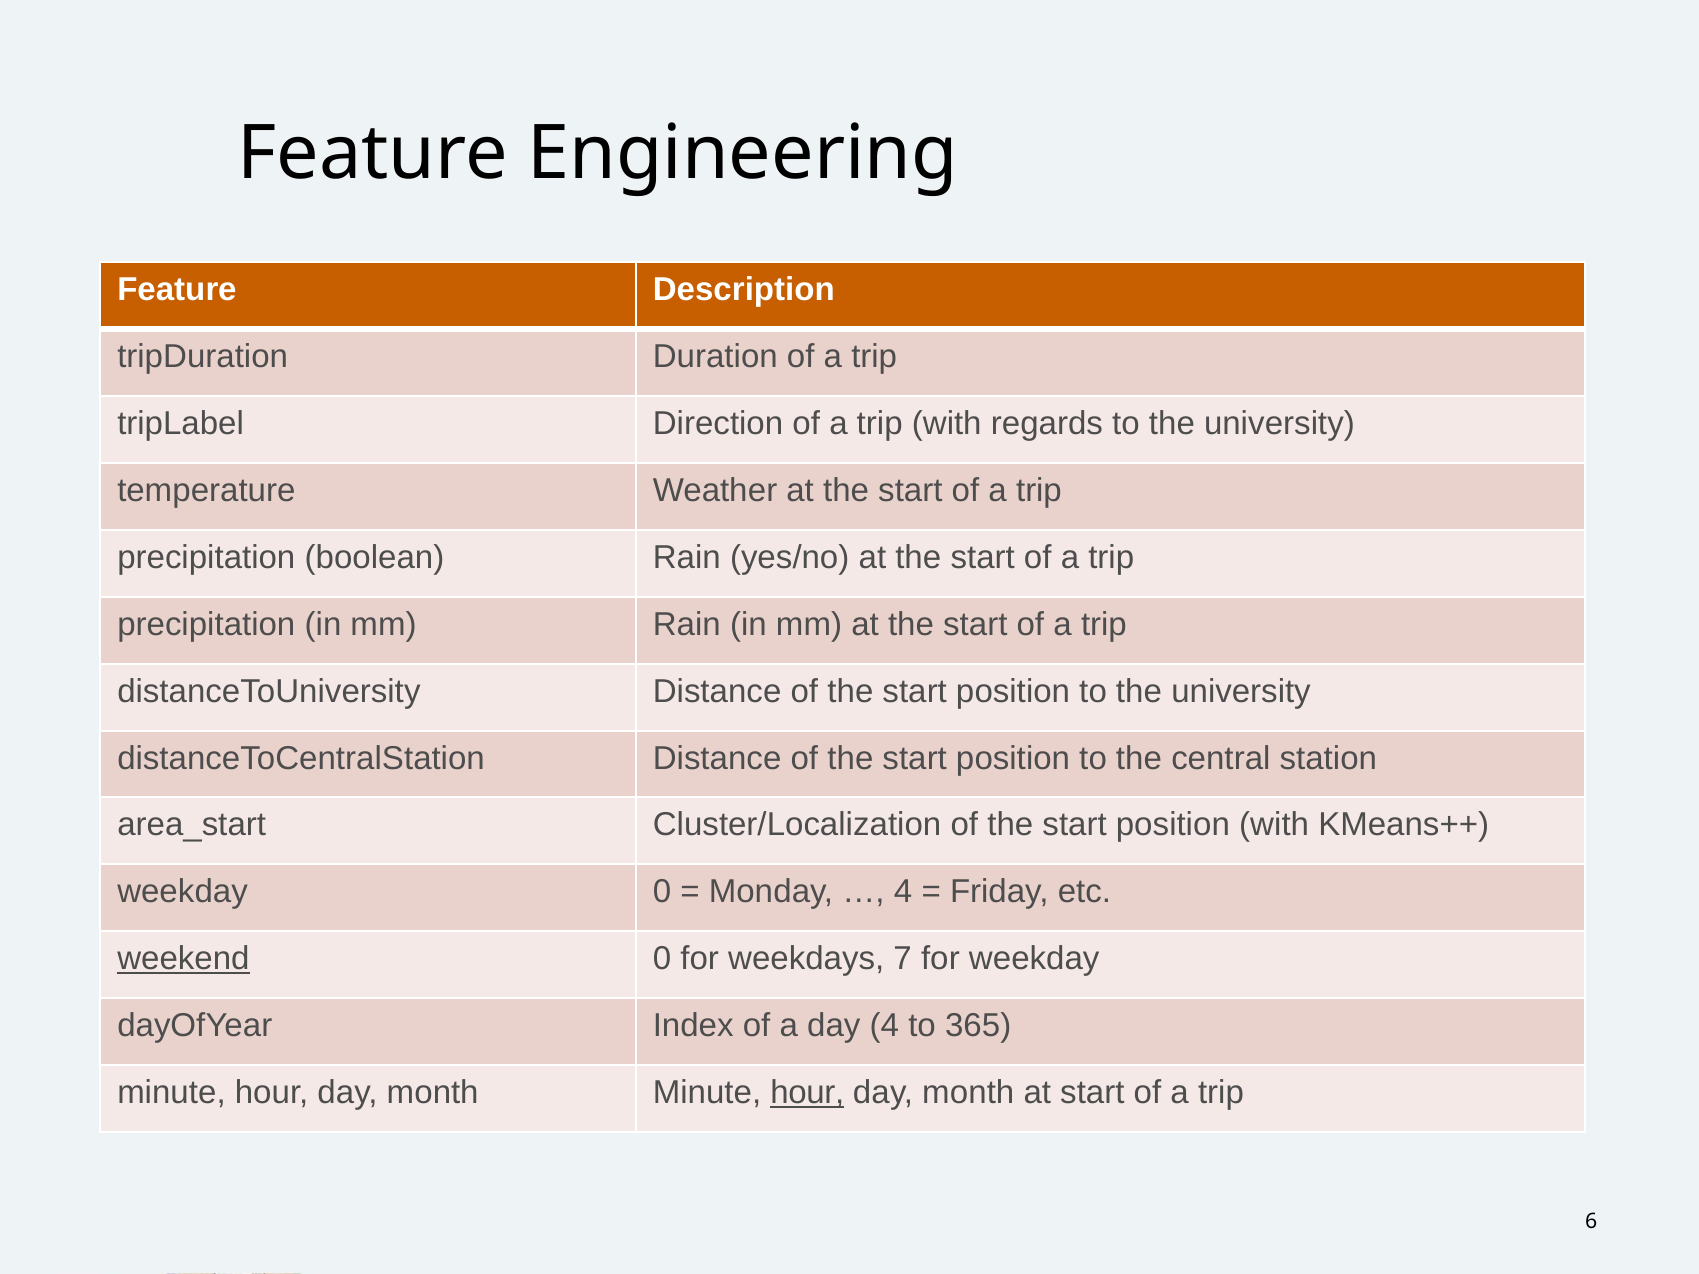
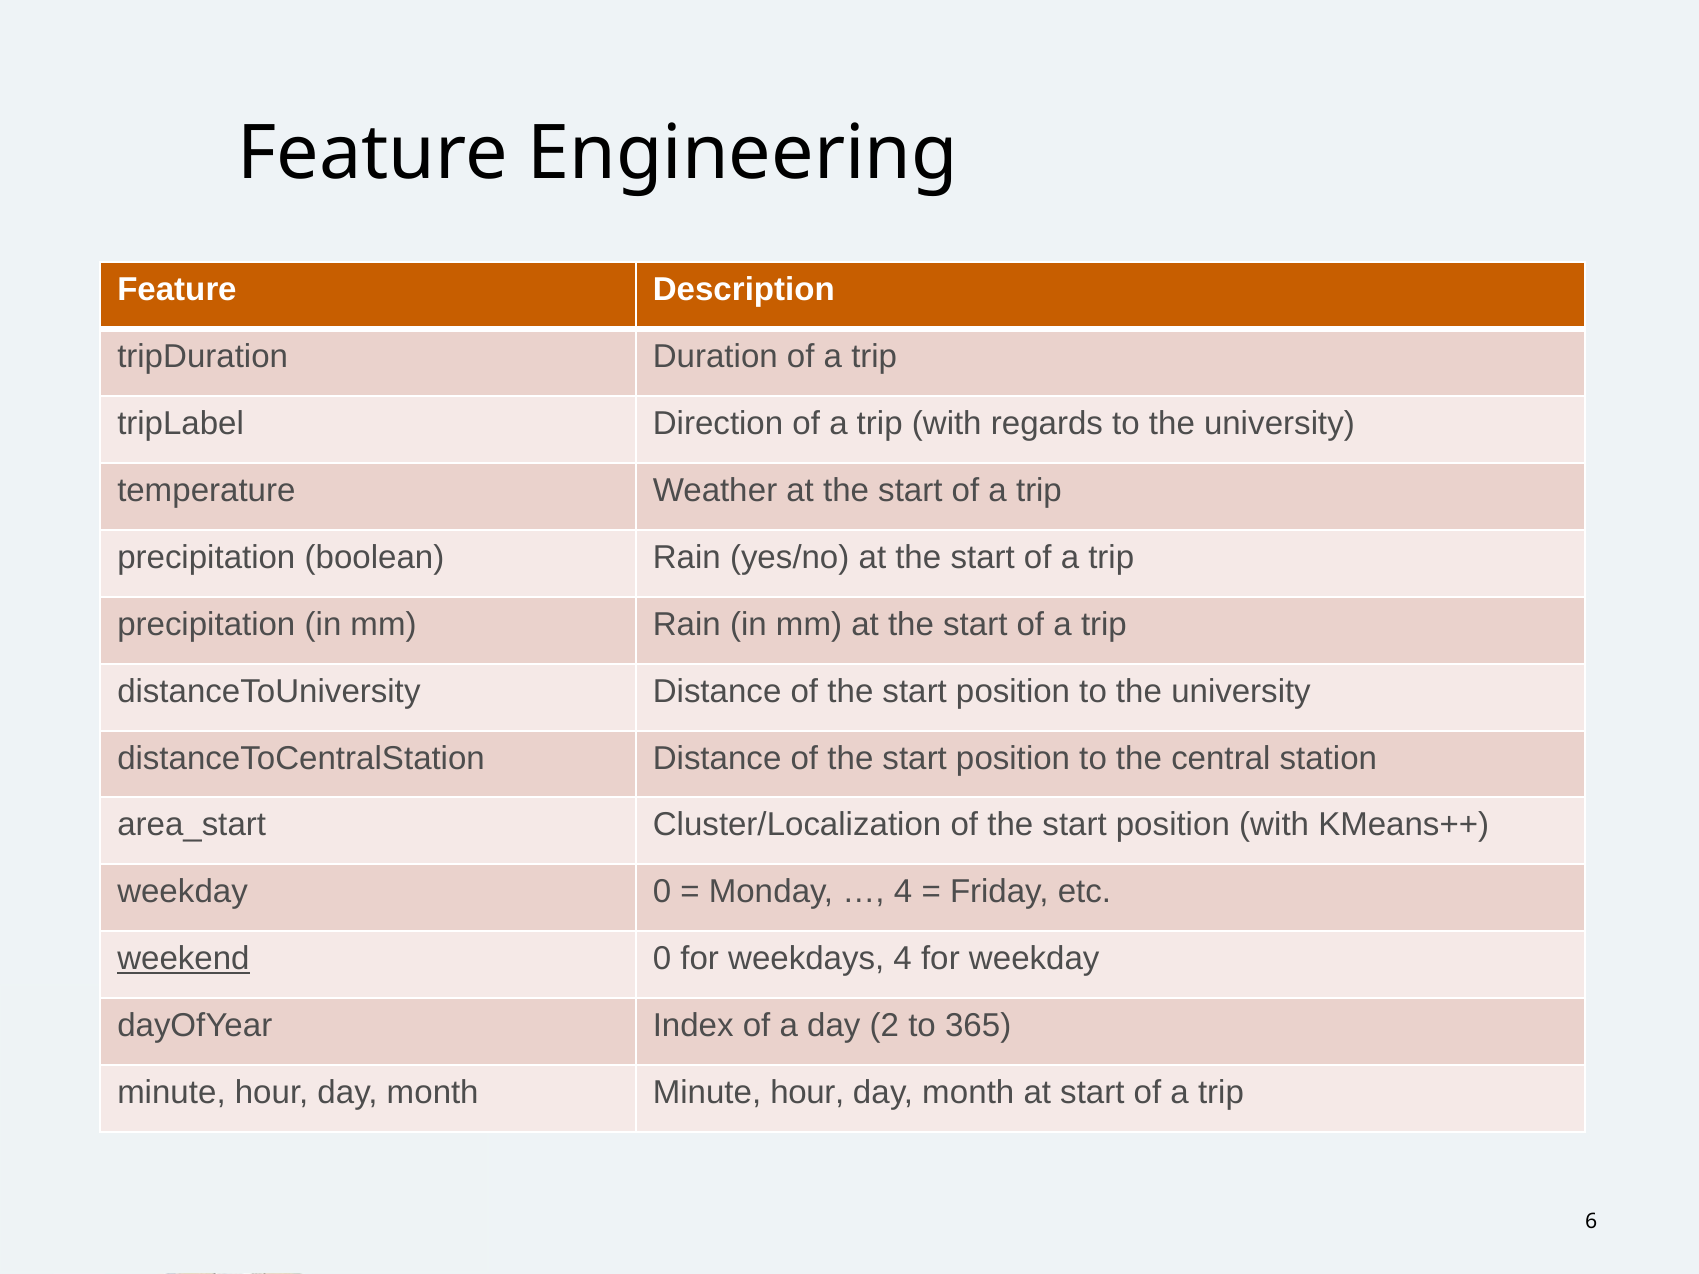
weekdays 7: 7 -> 4
day 4: 4 -> 2
hour at (807, 1093) underline: present -> none
